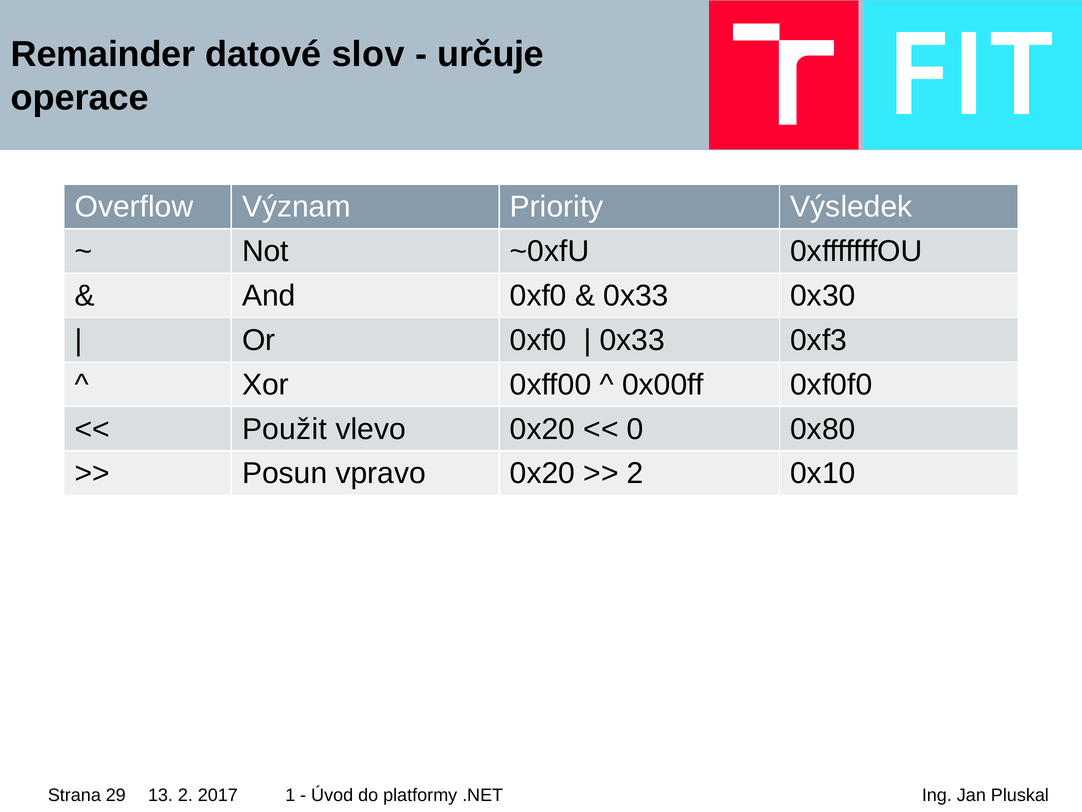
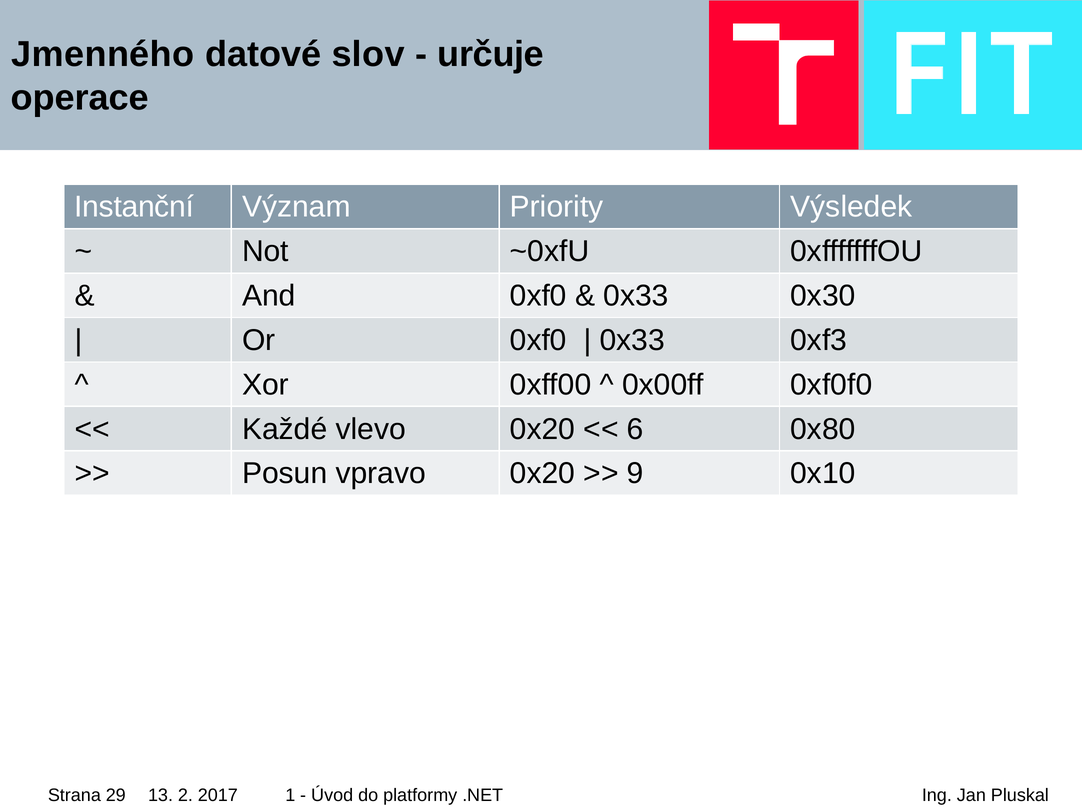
Remainder: Remainder -> Jmenného
Overflow: Overflow -> Instanční
Použit: Použit -> Každé
0: 0 -> 6
2 at (635, 473): 2 -> 9
